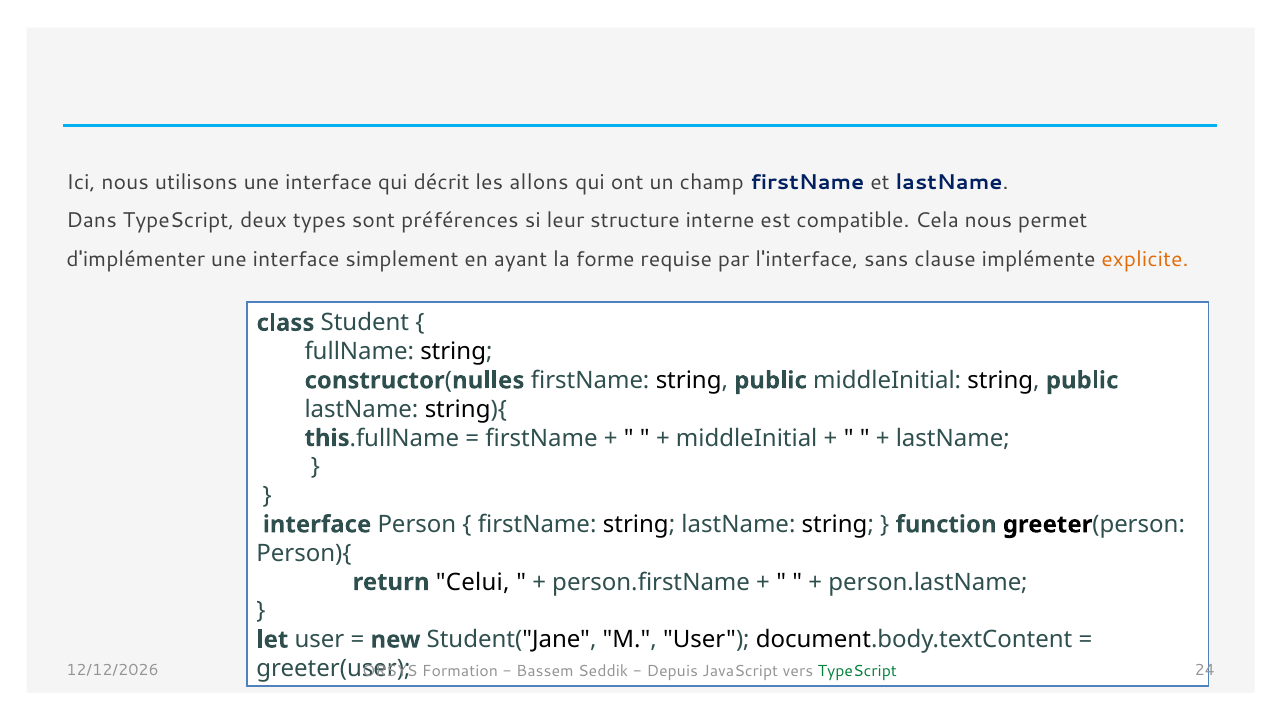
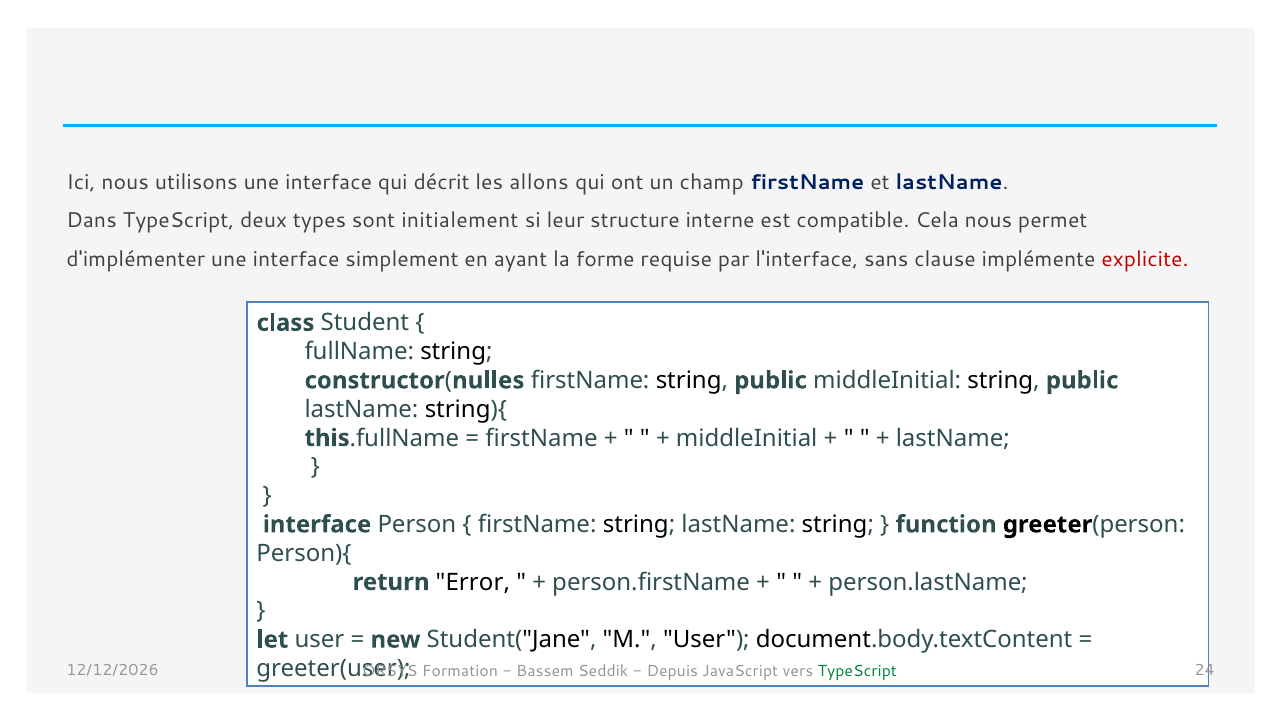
préférences: préférences -> initialement
explicite colour: orange -> red
Celui: Celui -> Error
